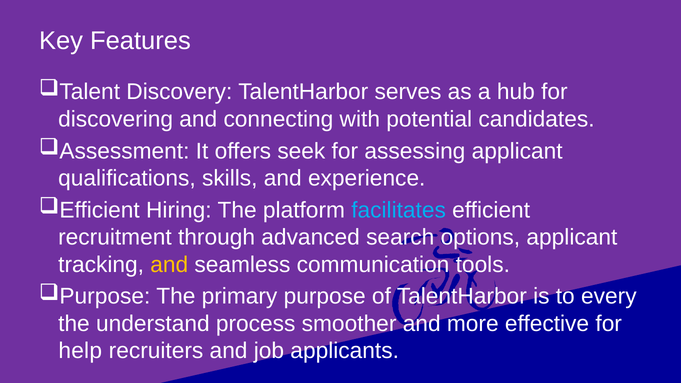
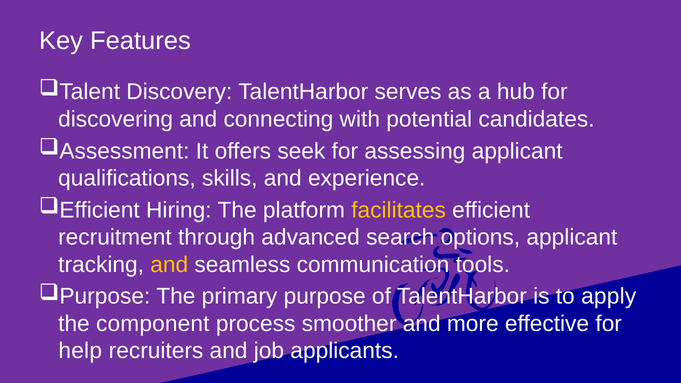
facilitates colour: light blue -> yellow
every: every -> apply
understand: understand -> component
